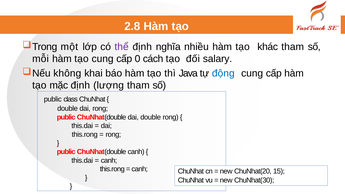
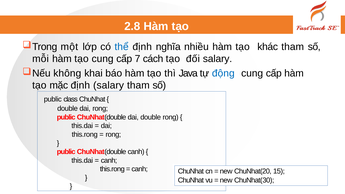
thể colour: purple -> blue
0: 0 -> 7
định lượng: lượng -> salary
